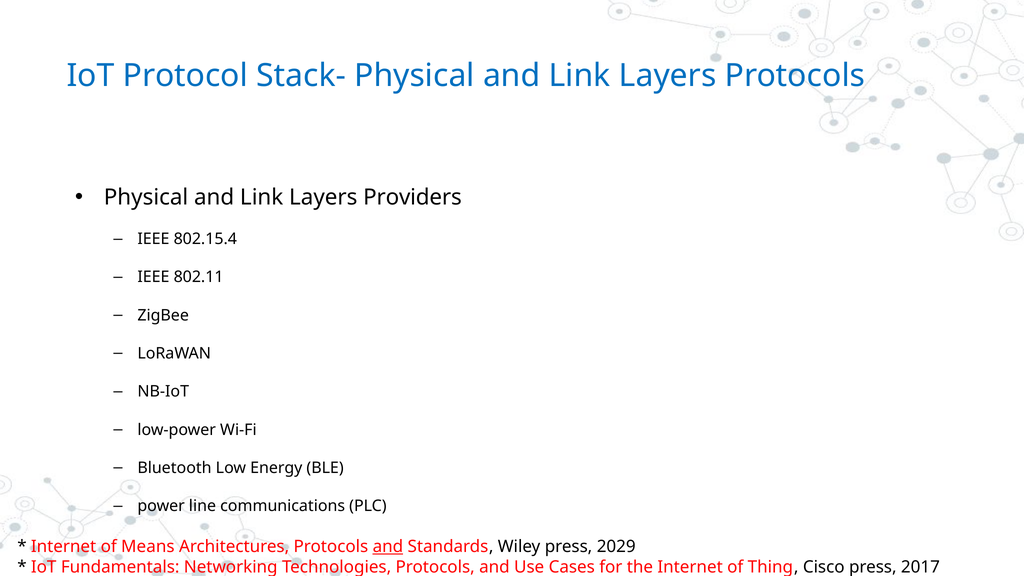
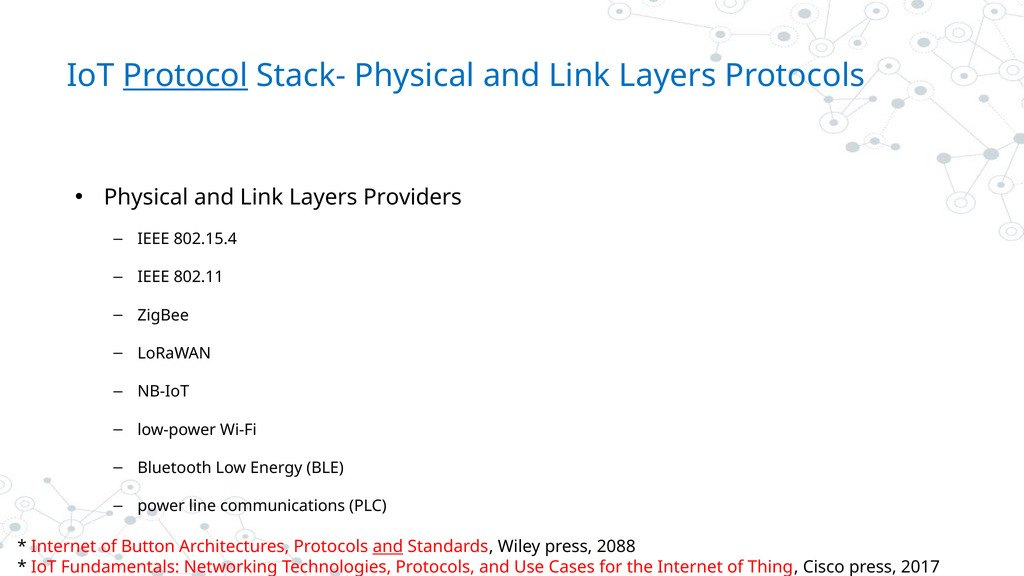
Protocol underline: none -> present
Means: Means -> Button
2029: 2029 -> 2088
